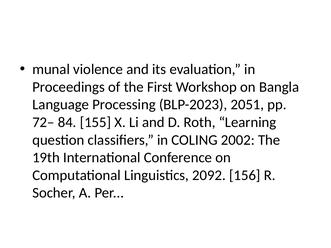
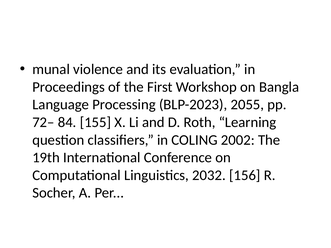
2051: 2051 -> 2055
2092: 2092 -> 2032
